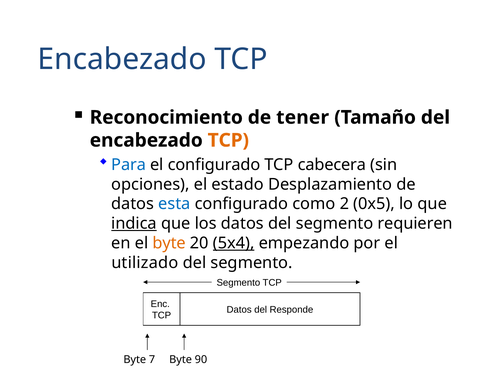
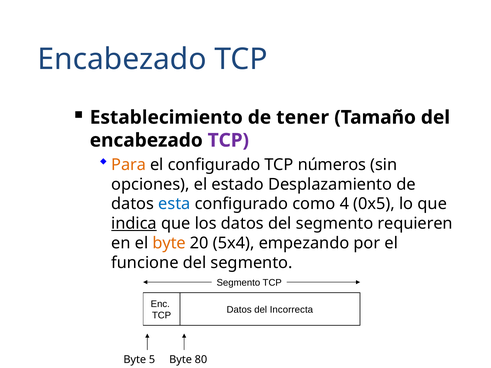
Reconocimiento: Reconocimiento -> Establecimiento
TCP at (228, 140) colour: orange -> purple
Para colour: blue -> orange
cabecera: cabecera -> números
2: 2 -> 4
5x4 underline: present -> none
utilizado: utilizado -> funcione
Responde: Responde -> Incorrecta
7: 7 -> 5
90: 90 -> 80
